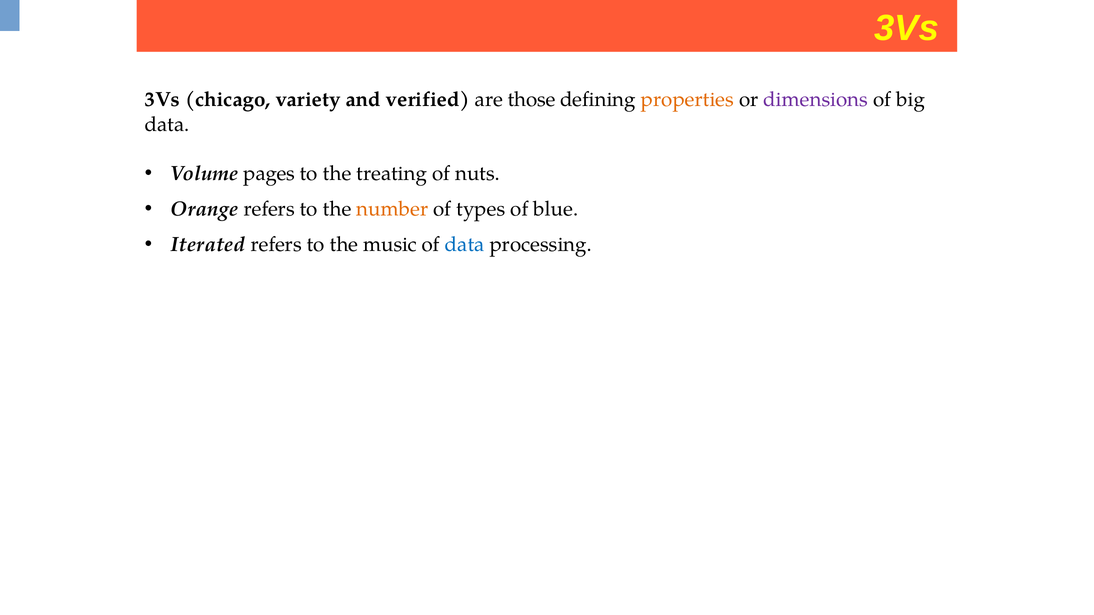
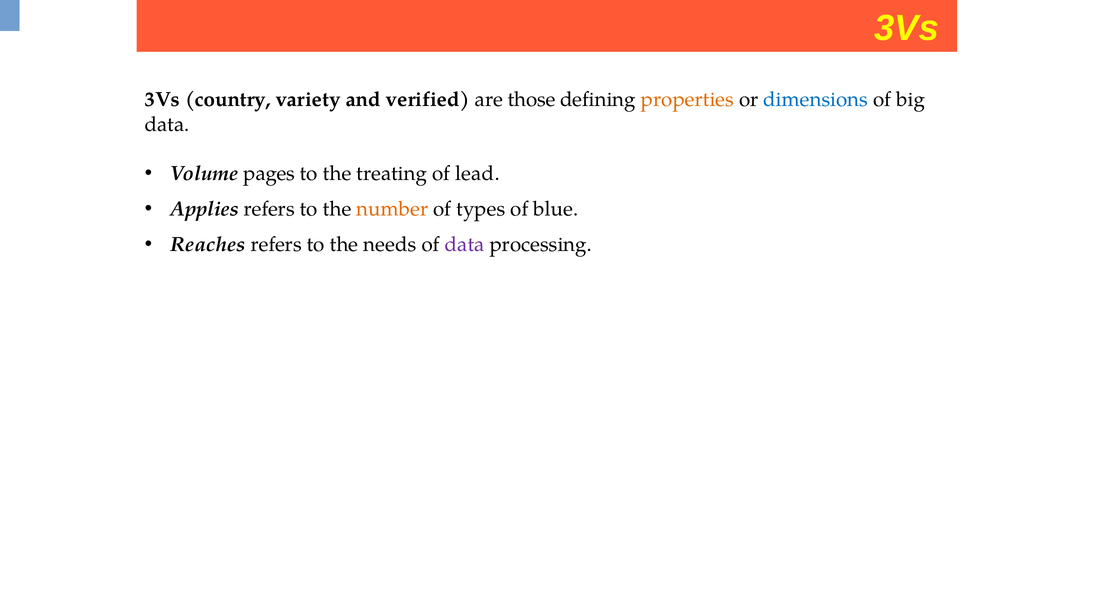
chicago: chicago -> country
dimensions colour: purple -> blue
nuts: nuts -> lead
Orange: Orange -> Applies
Iterated: Iterated -> Reaches
music: music -> needs
data at (465, 245) colour: blue -> purple
